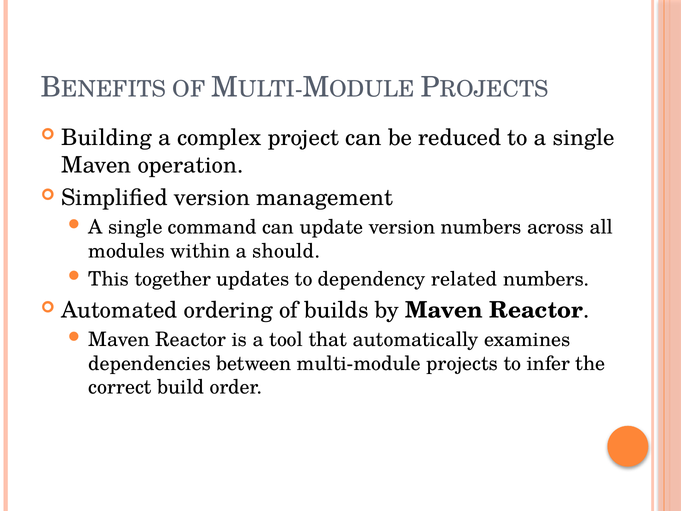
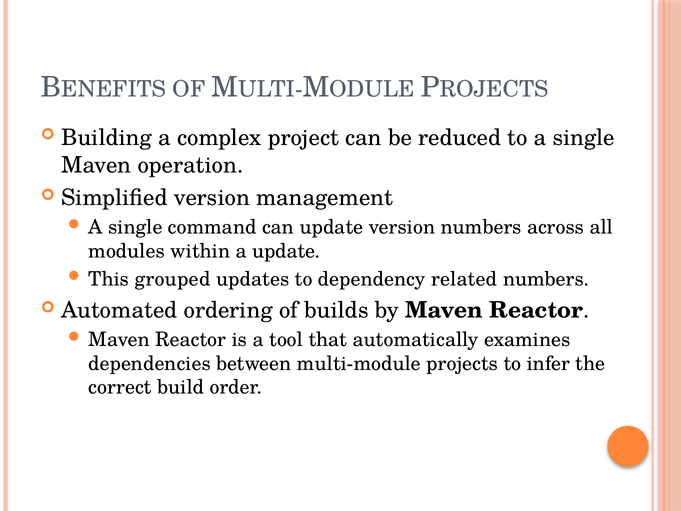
a should: should -> update
together: together -> grouped
